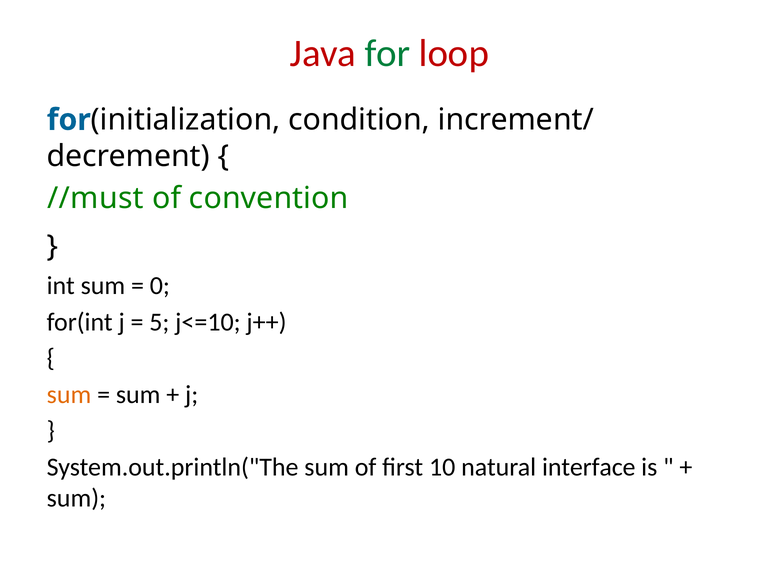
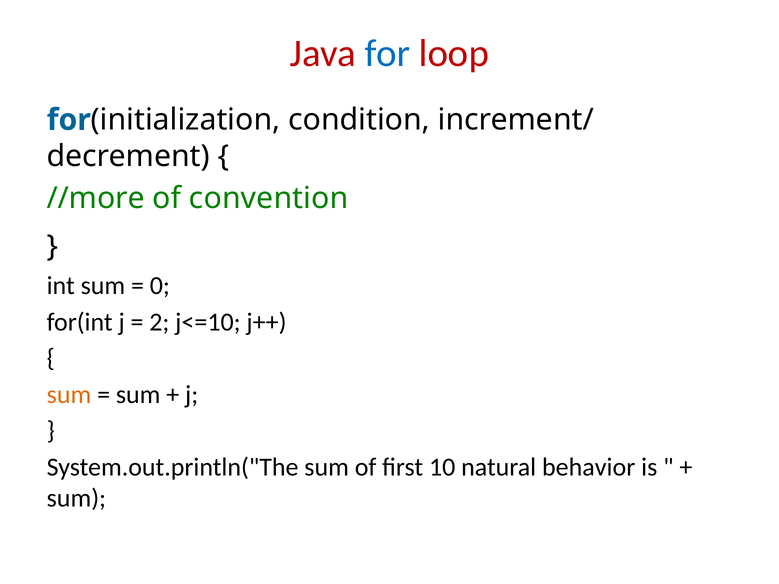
for at (387, 53) colour: green -> blue
//must: //must -> //more
5: 5 -> 2
interface: interface -> behavior
